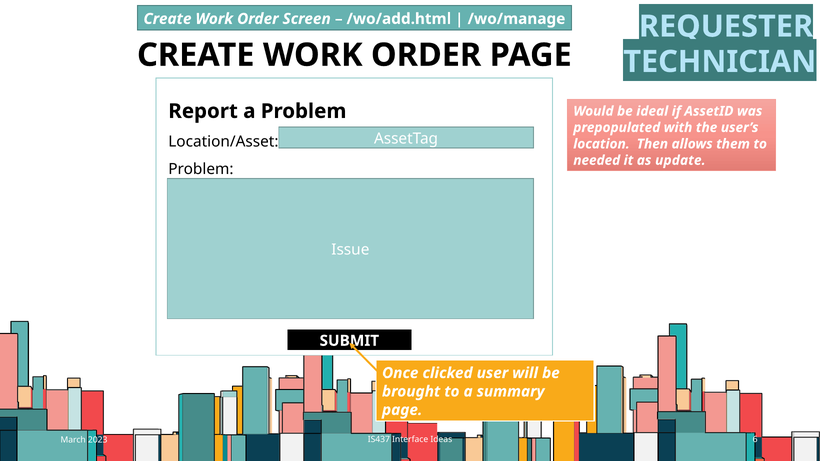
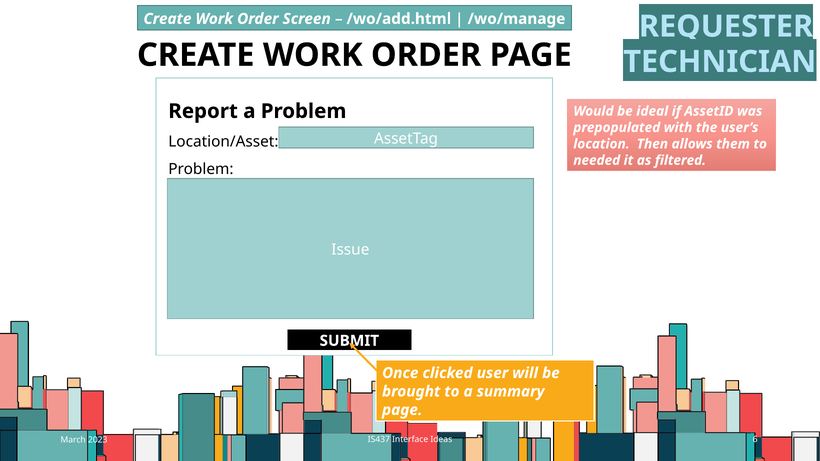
update: update -> filtered
